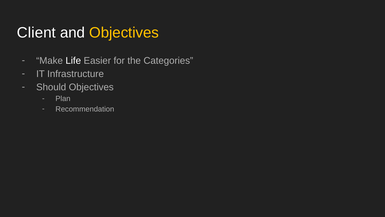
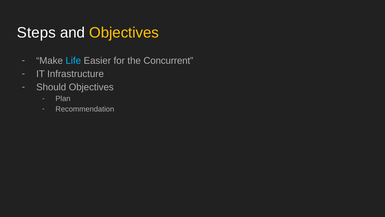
Client: Client -> Steps
Life colour: white -> light blue
Categories: Categories -> Concurrent
